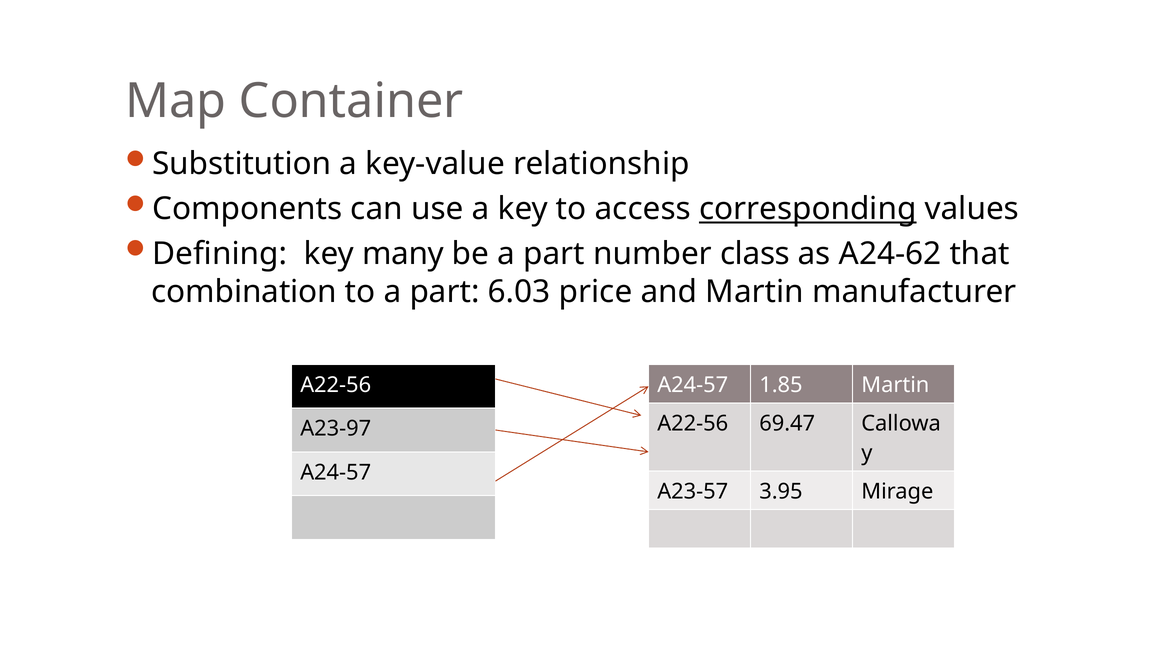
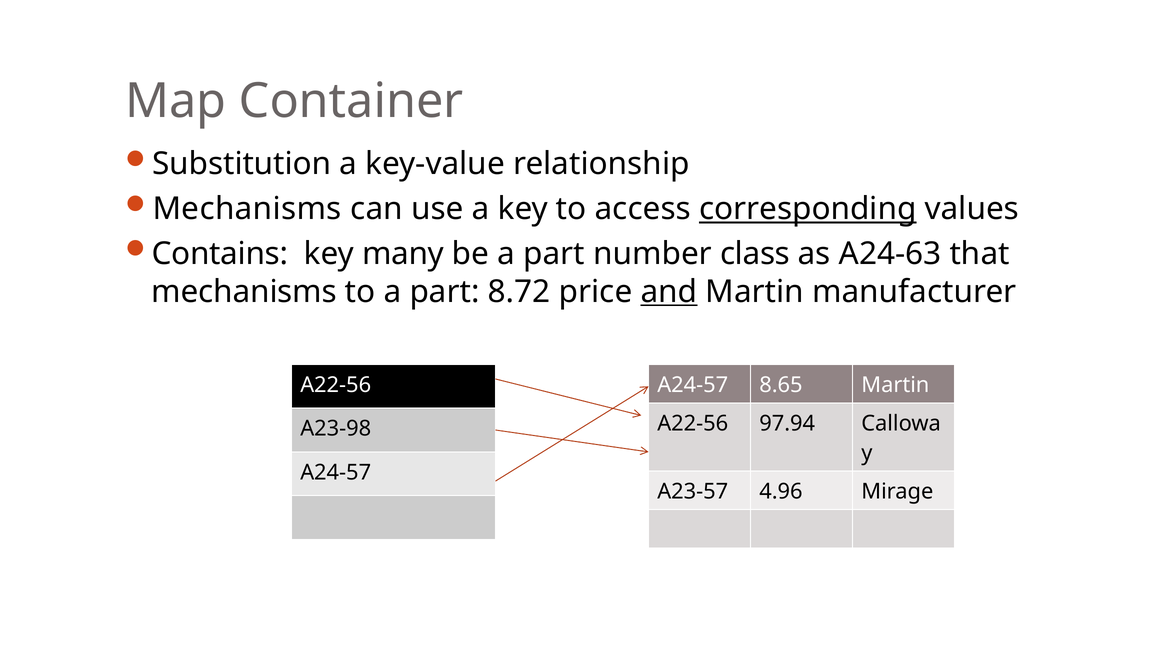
Components at (247, 209): Components -> Mechanisms
Defining: Defining -> Contains
A24-62: A24-62 -> A24-63
combination at (244, 292): combination -> mechanisms
6.03: 6.03 -> 8.72
and underline: none -> present
1.85: 1.85 -> 8.65
69.47: 69.47 -> 97.94
A23-97: A23-97 -> A23-98
3.95: 3.95 -> 4.96
